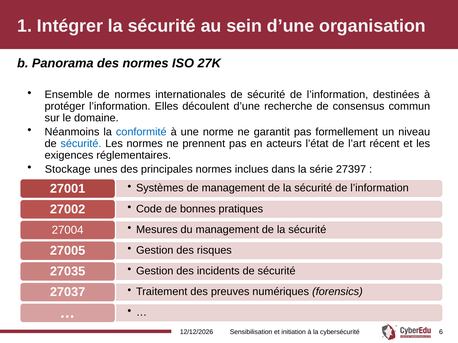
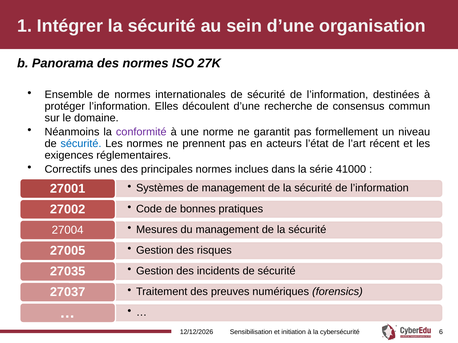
conformité colour: blue -> purple
Stockage: Stockage -> Correctifs
27397: 27397 -> 41000
